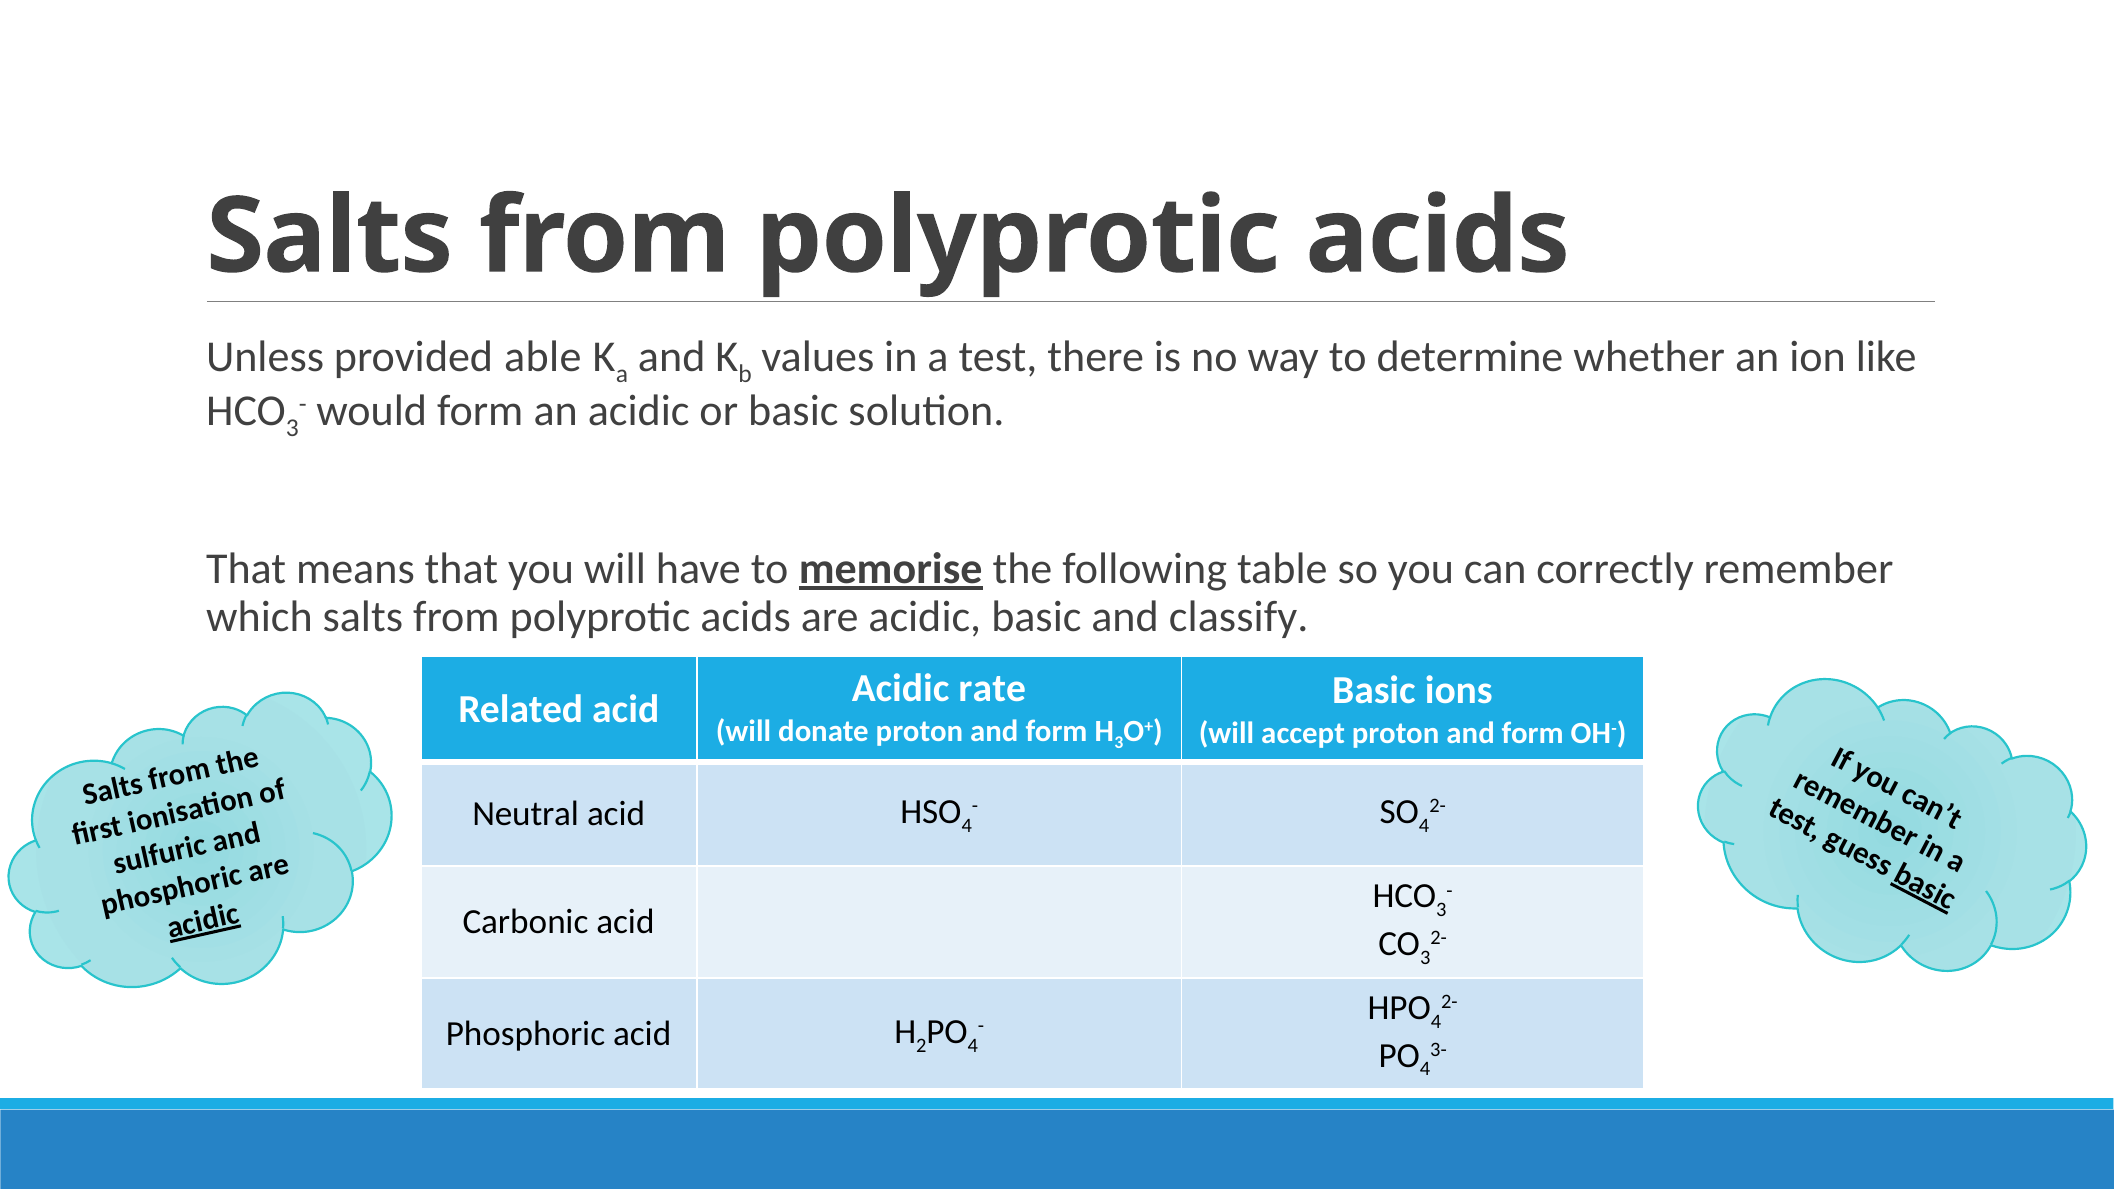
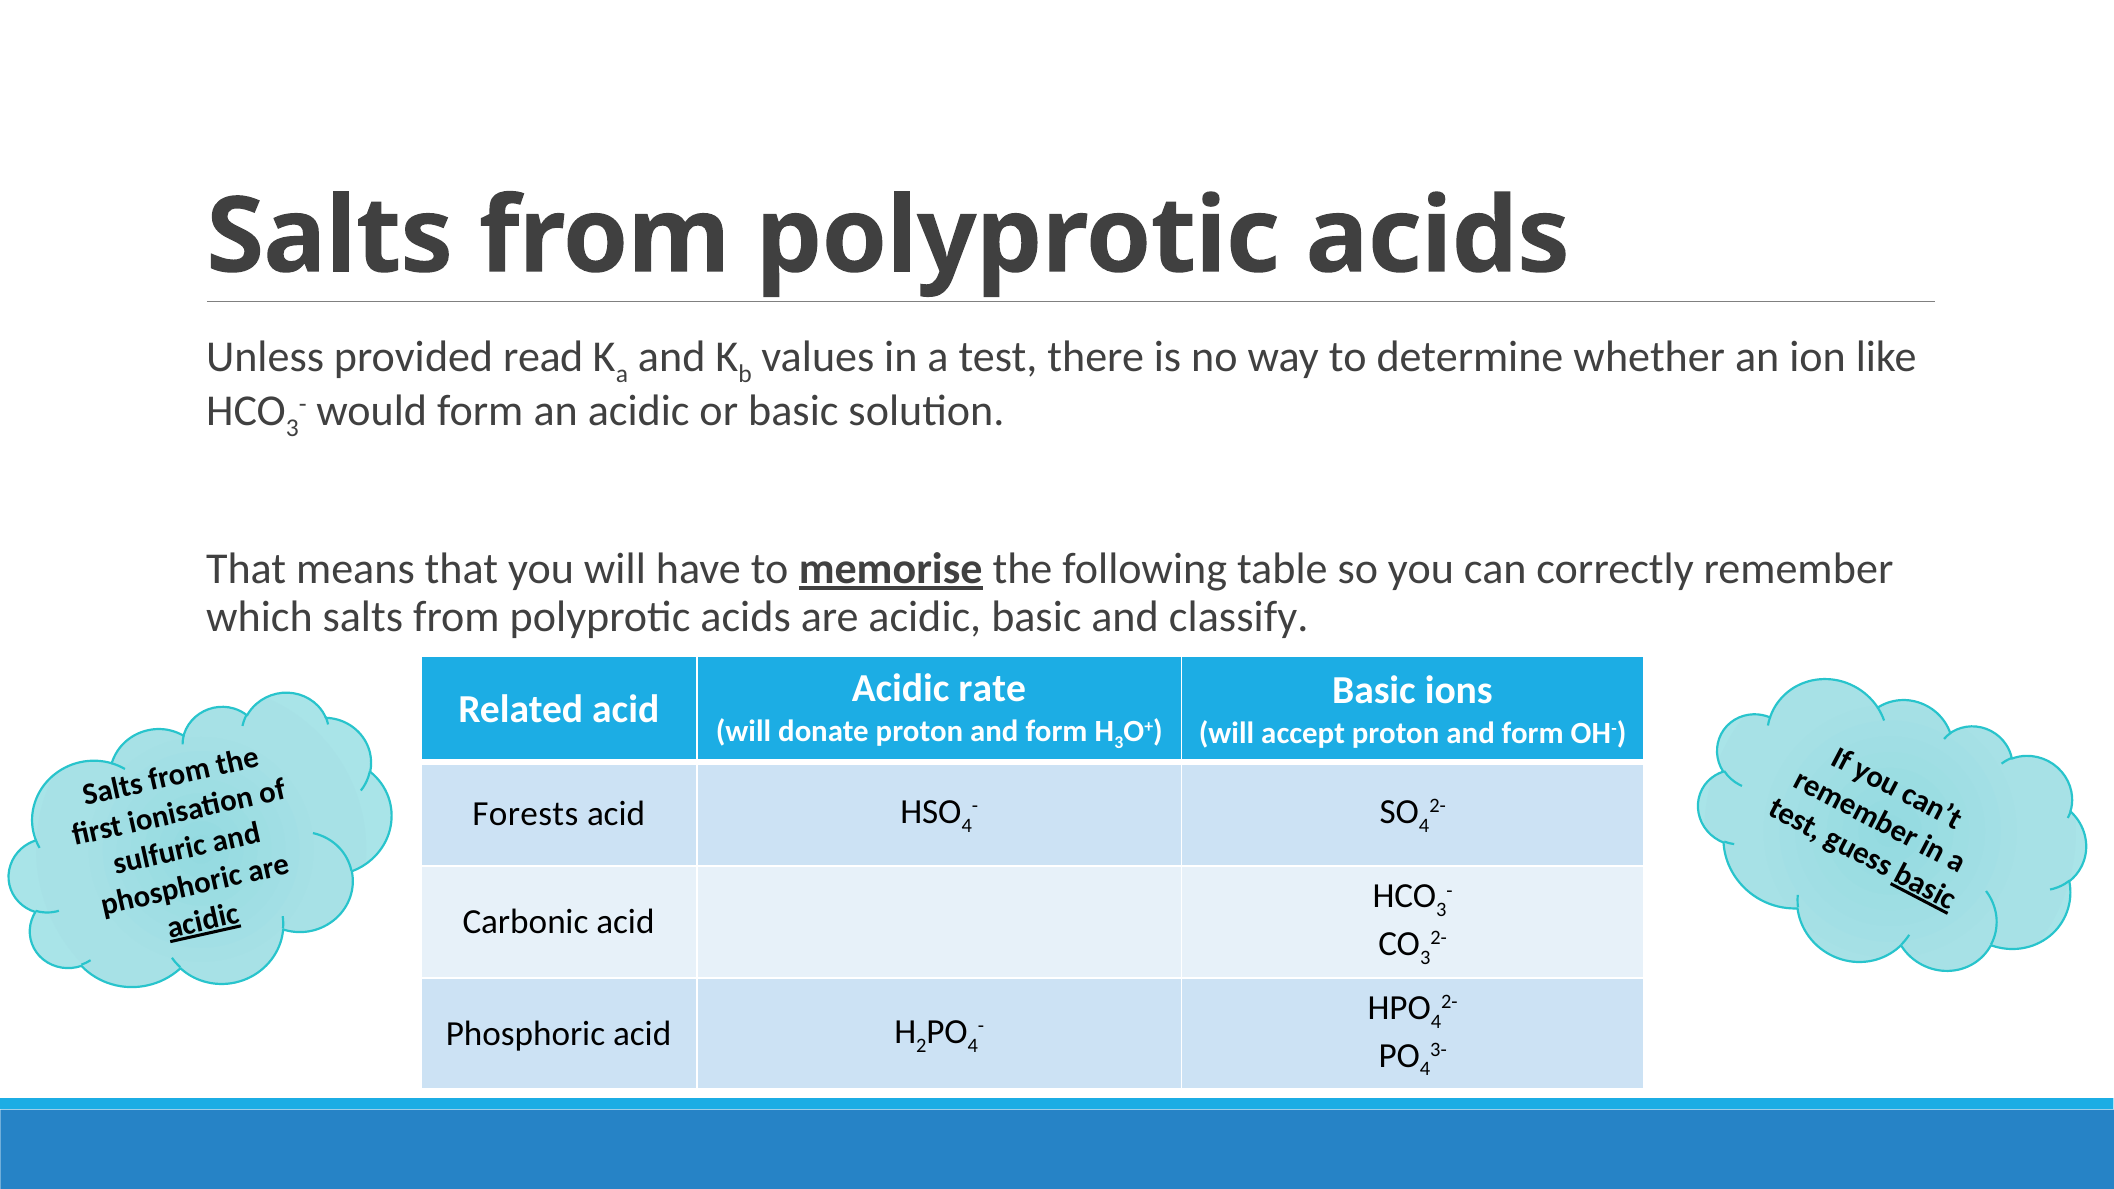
able: able -> read
Neutral: Neutral -> Forests
